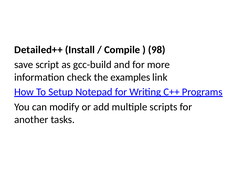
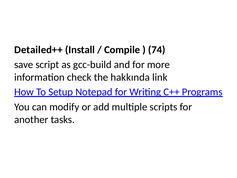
98: 98 -> 74
examples: examples -> hakkında
